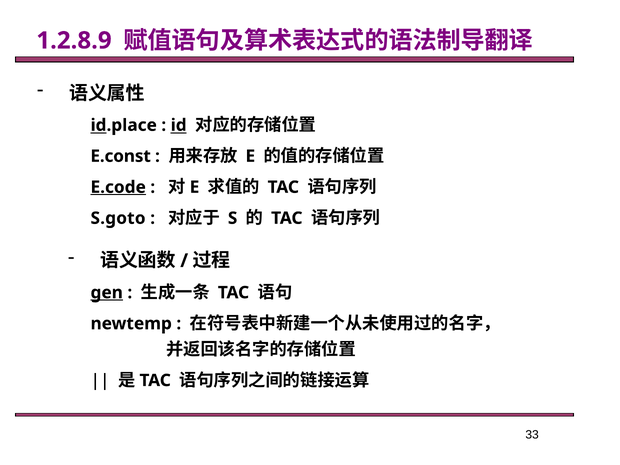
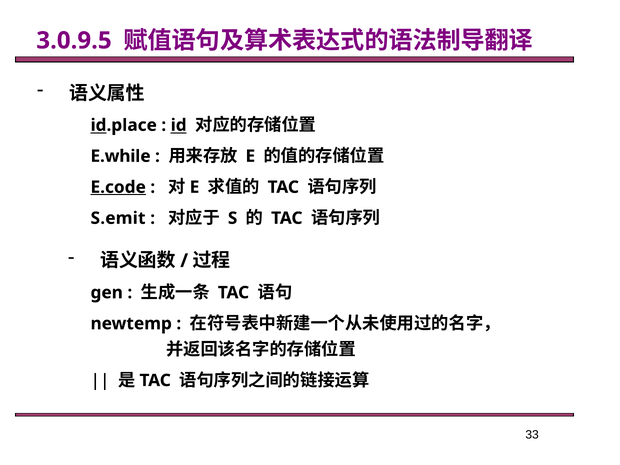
1.2.8.9: 1.2.8.9 -> 3.0.9.5
E.const: E.const -> E.while
S.goto: S.goto -> S.emit
gen underline: present -> none
